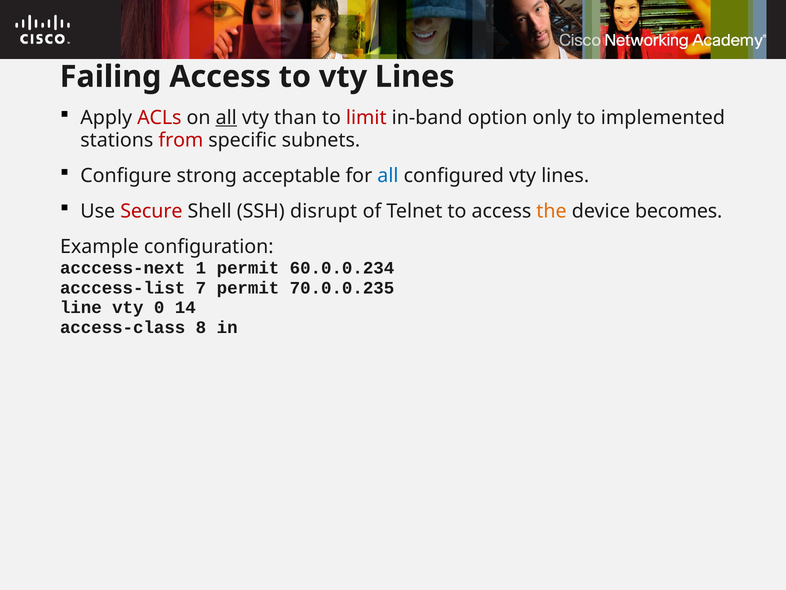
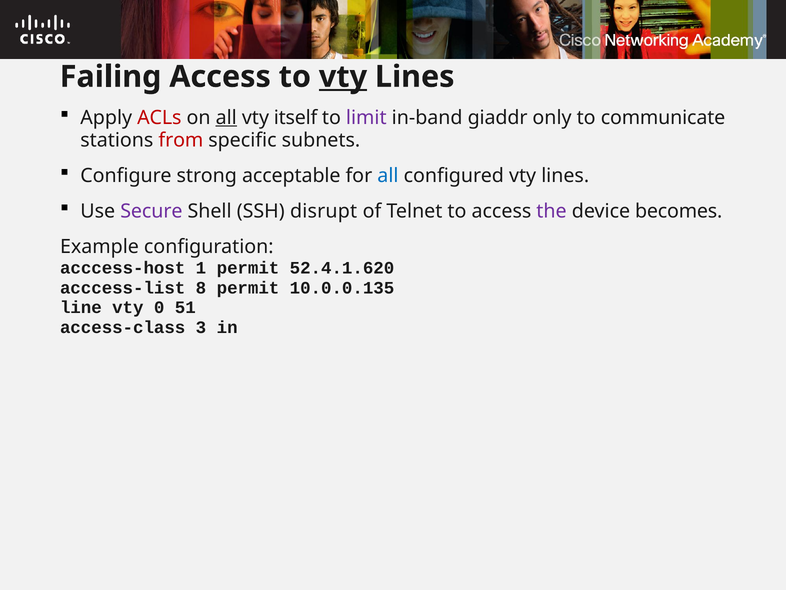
vty at (343, 77) underline: none -> present
than: than -> itself
limit colour: red -> purple
option: option -> giaddr
implemented: implemented -> communicate
Secure colour: red -> purple
the colour: orange -> purple
acccess-next: acccess-next -> acccess-host
60.0.0.234: 60.0.0.234 -> 52.4.1.620
7: 7 -> 8
70.0.0.235: 70.0.0.235 -> 10.0.0.135
14: 14 -> 51
8: 8 -> 3
